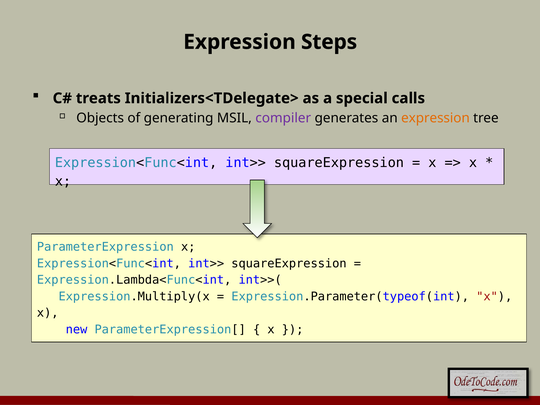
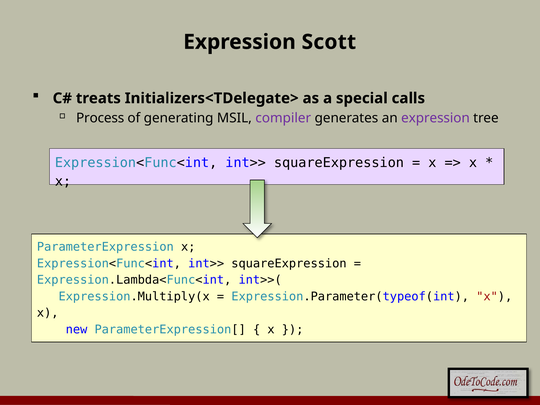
Steps: Steps -> Scott
Objects: Objects -> Process
expression at (435, 118) colour: orange -> purple
